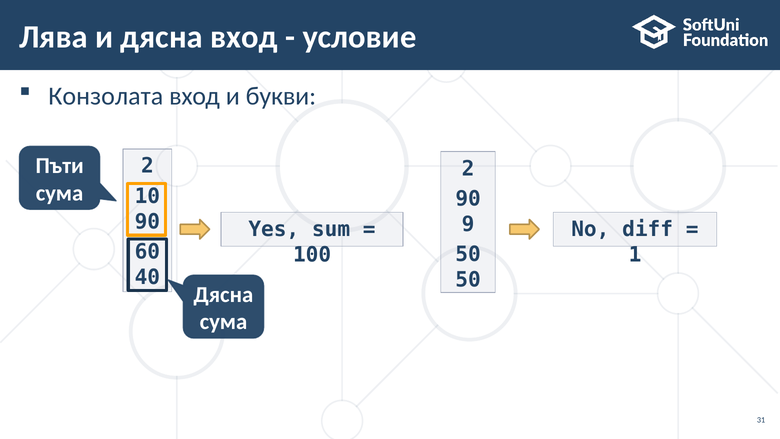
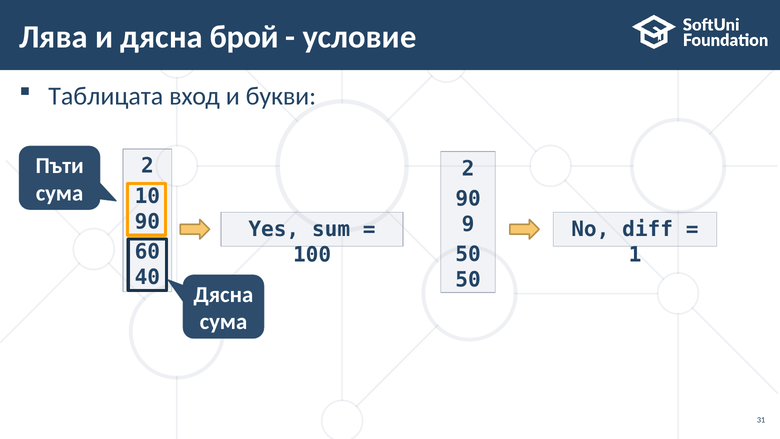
дясна вход: вход -> брой
Конзолата: Конзолата -> Таблицата
